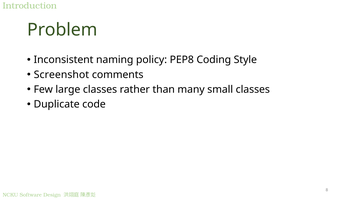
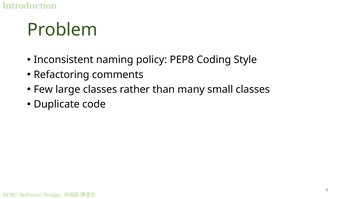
Screenshot: Screenshot -> Refactoring
